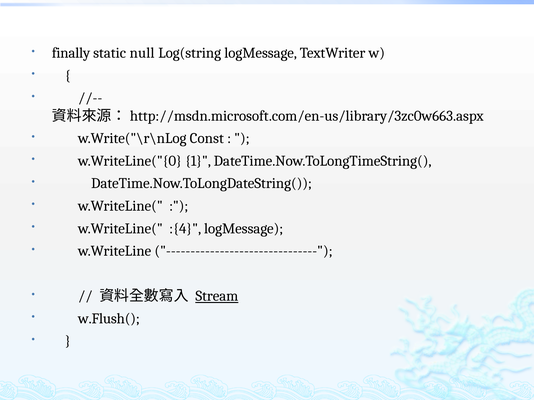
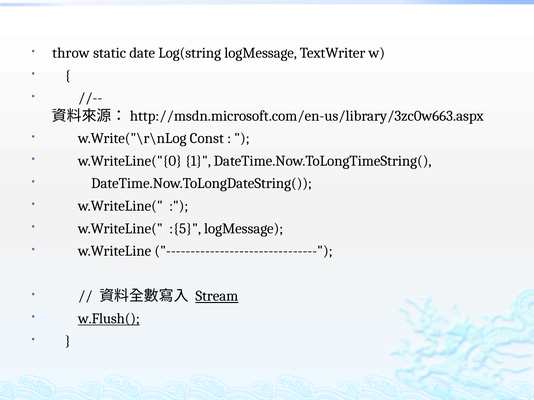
finally: finally -> throw
null: null -> date
:{4: :{4 -> :{5
w.Flush( underline: none -> present
